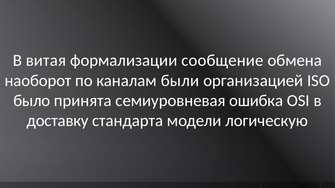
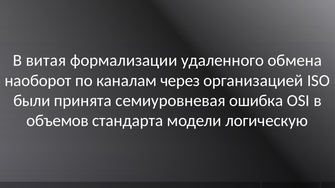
сообщение: сообщение -> удаленного
были: были -> через
было: было -> были
доставку: доставку -> объемов
